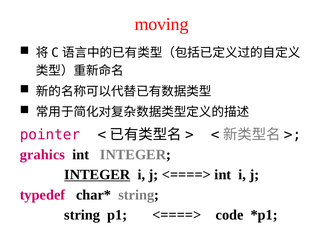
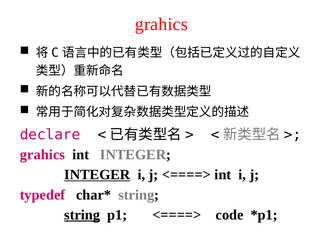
moving at (162, 24): moving -> grahics
pointer: pointer -> declare
string at (82, 215) underline: none -> present
